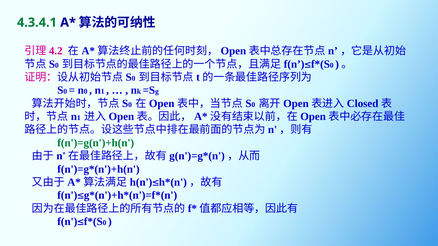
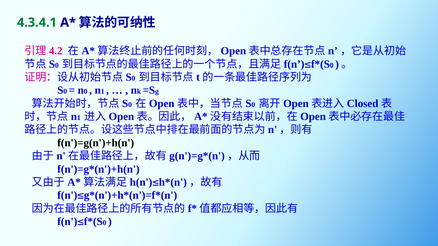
f(n')=g(n')+h(n colour: green -> black
